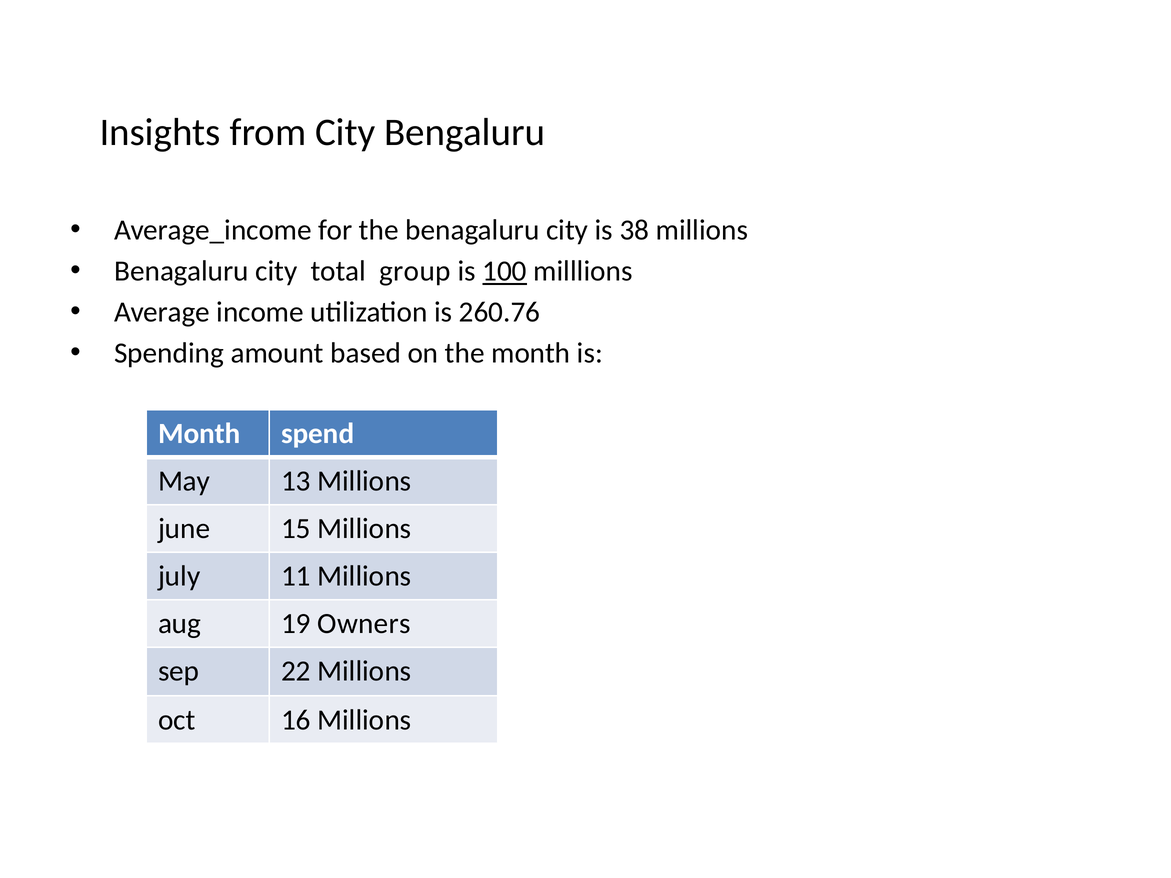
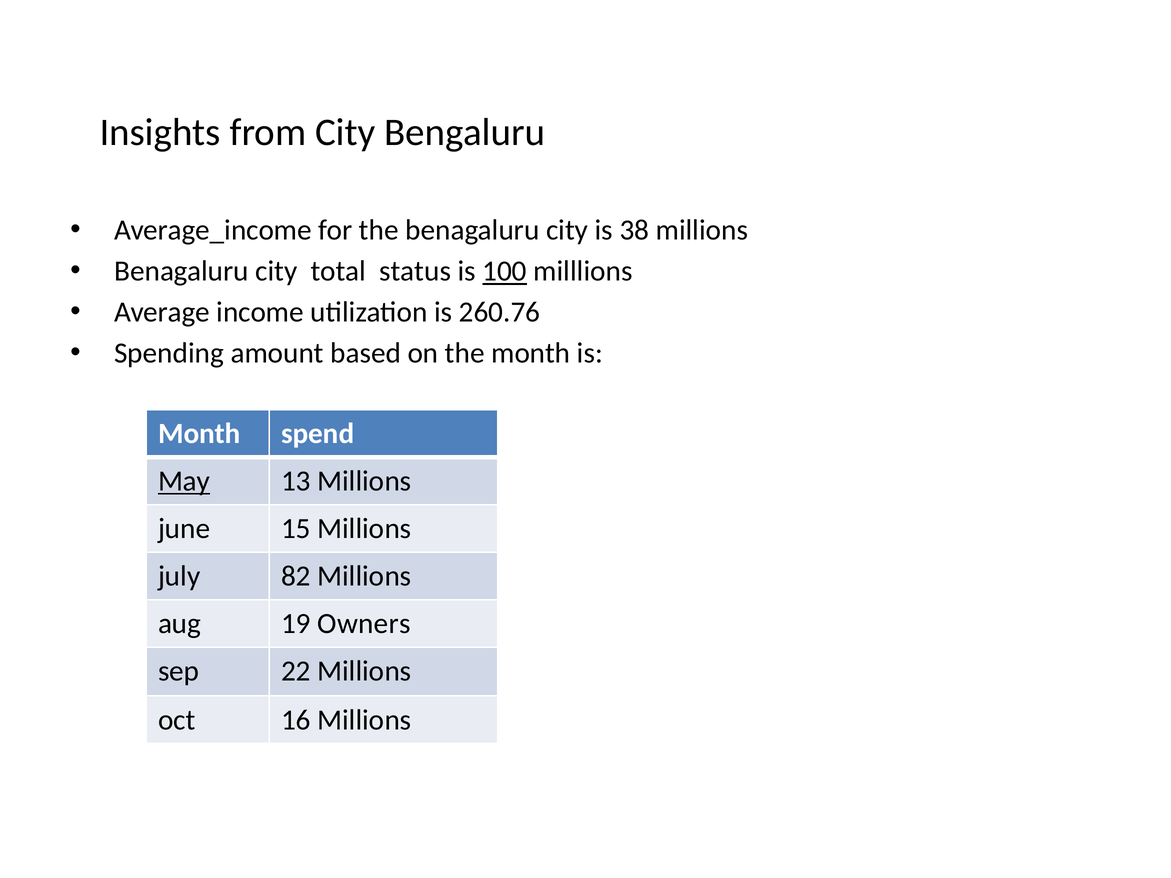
group: group -> status
May underline: none -> present
11: 11 -> 82
